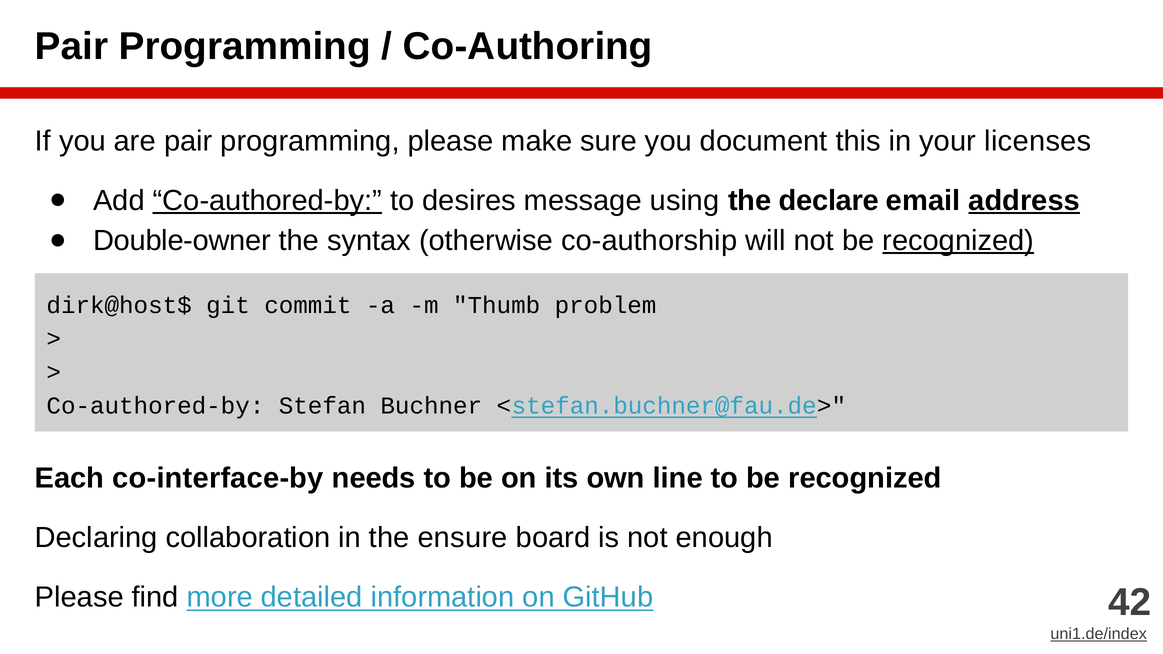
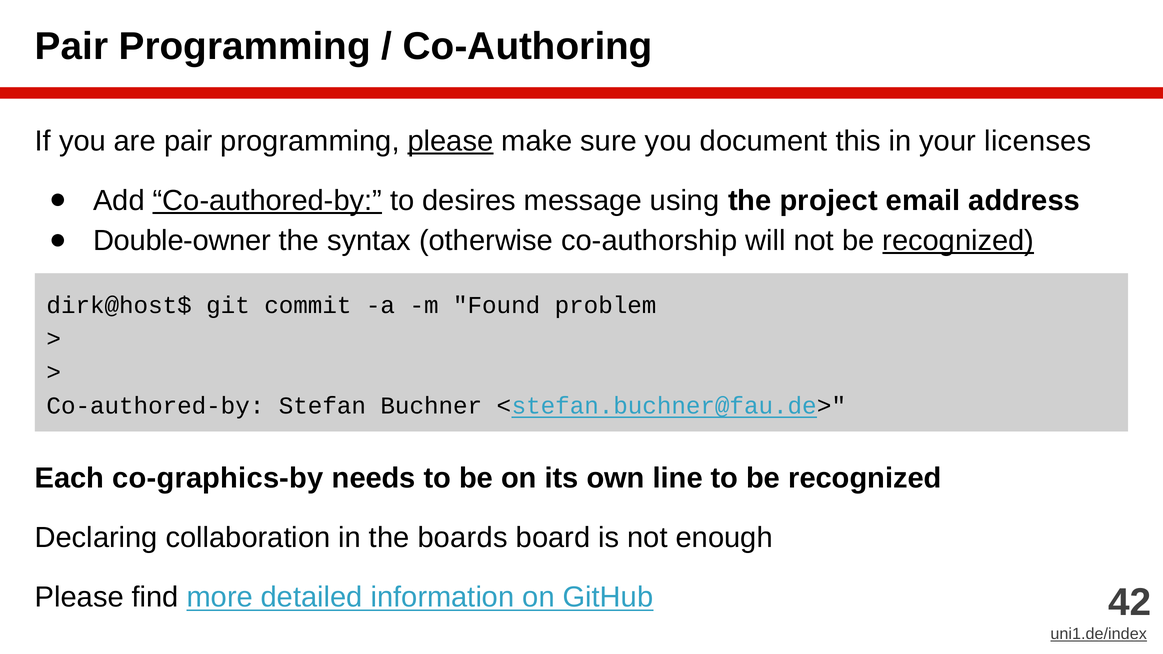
please at (450, 141) underline: none -> present
declare: declare -> project
address underline: present -> none
Thumb: Thumb -> Found
co-interface-by: co-interface-by -> co-graphics-by
ensure: ensure -> boards
